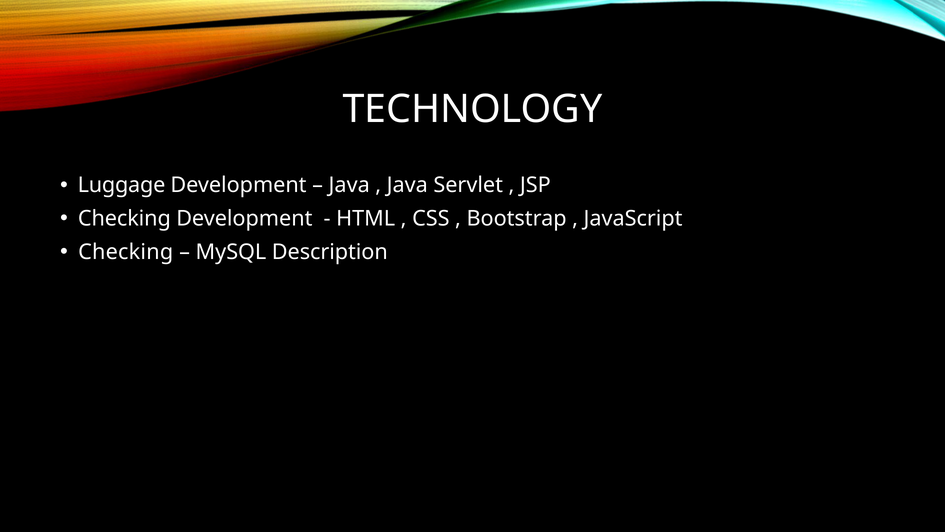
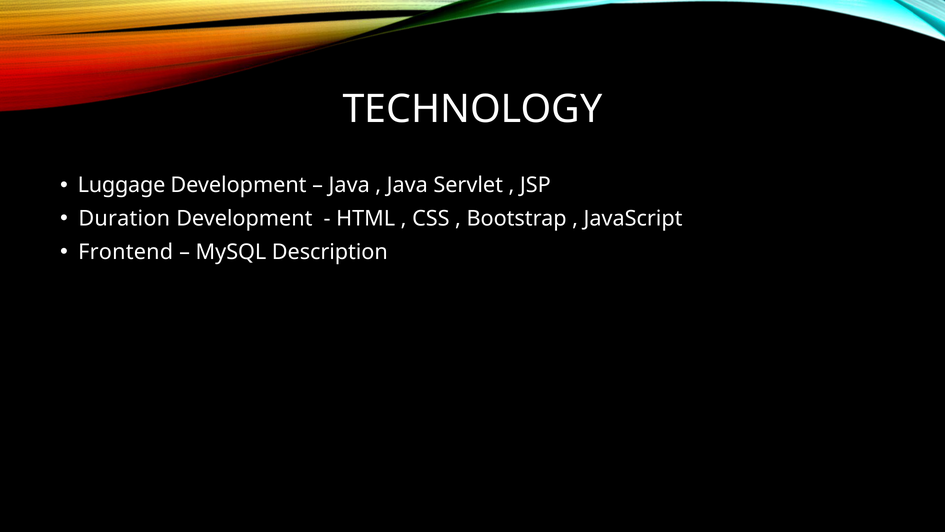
Checking at (124, 218): Checking -> Duration
Checking at (126, 252): Checking -> Frontend
